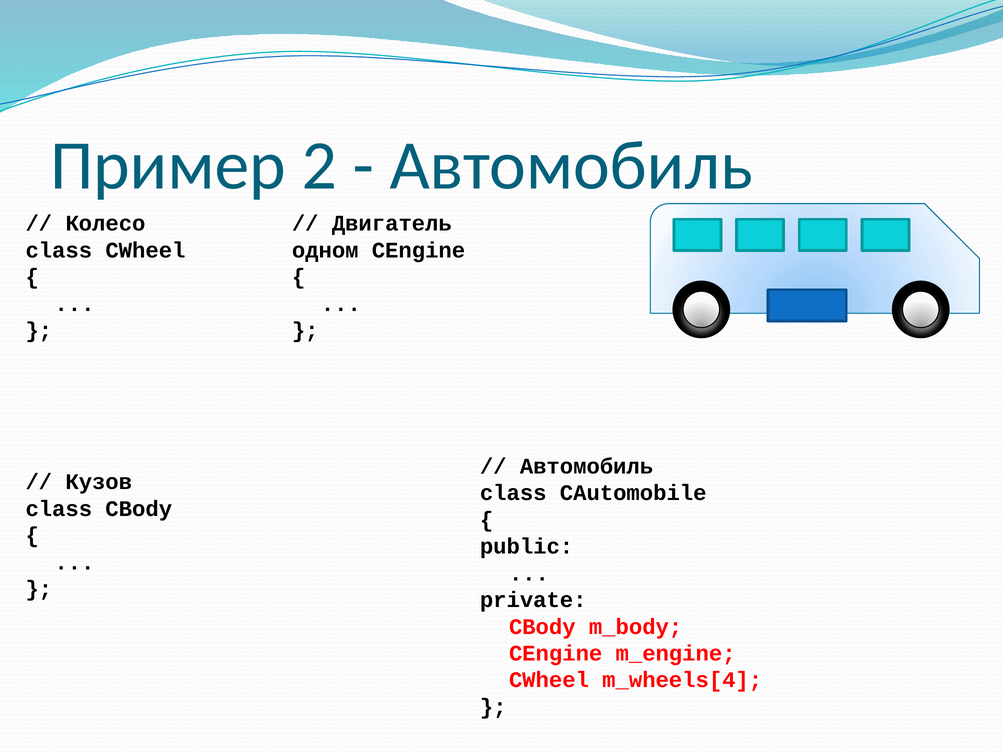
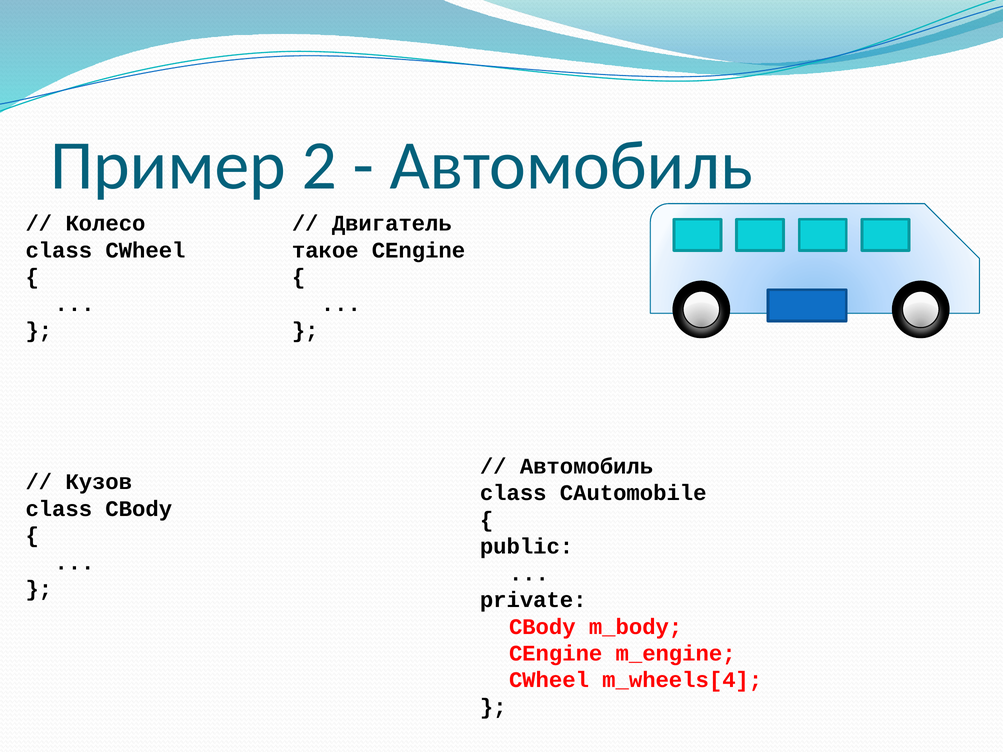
одном: одном -> такое
